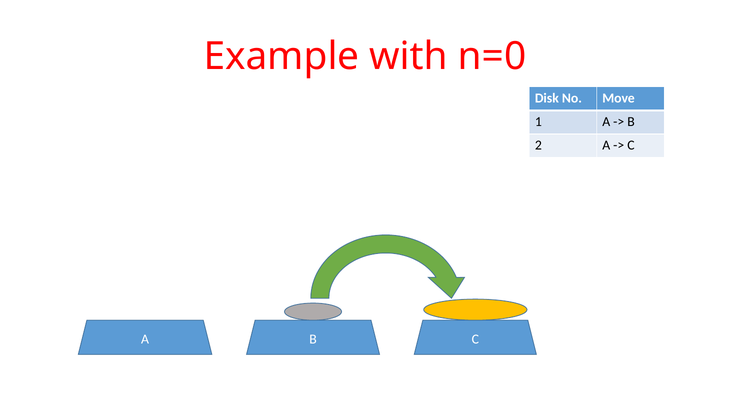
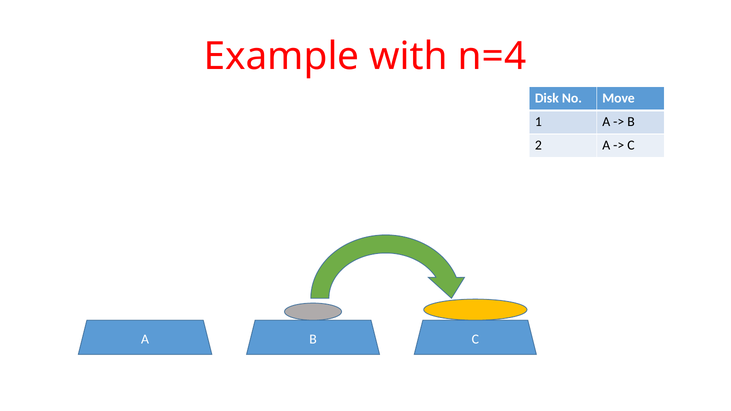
n=0: n=0 -> n=4
